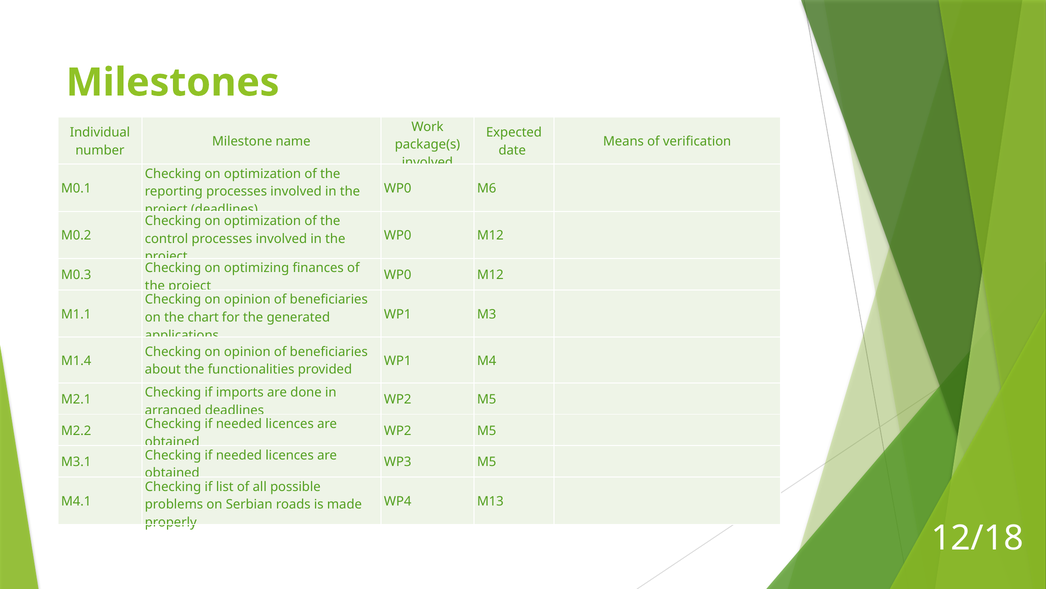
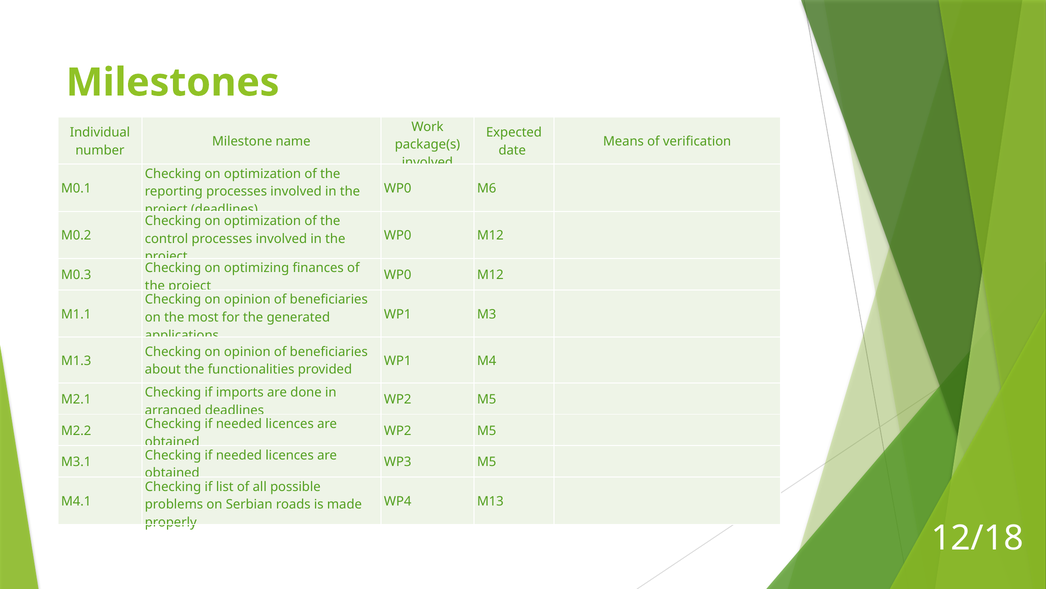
chart: chart -> most
M1.4: M1.4 -> M1.3
